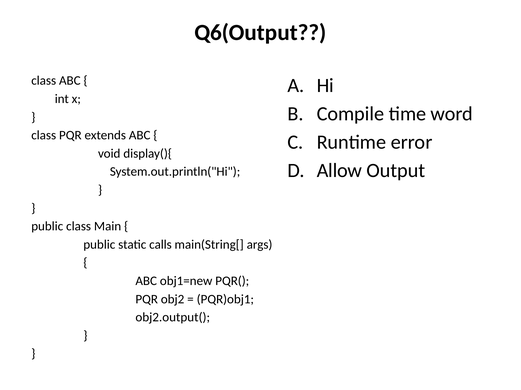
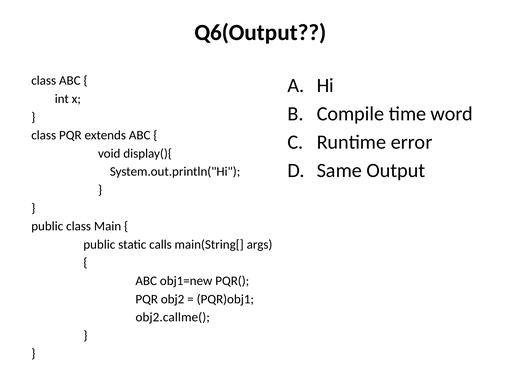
Allow: Allow -> Same
obj2.output(: obj2.output( -> obj2.callme(
